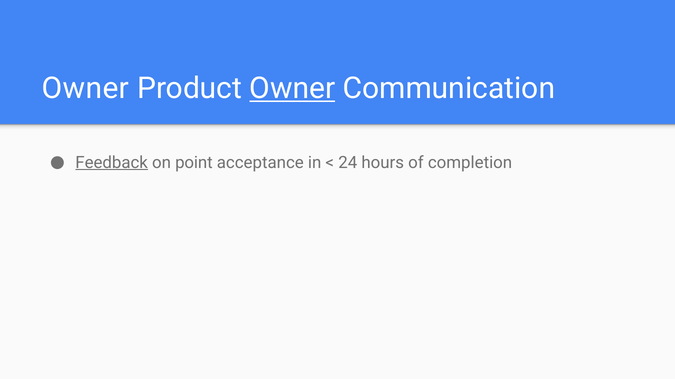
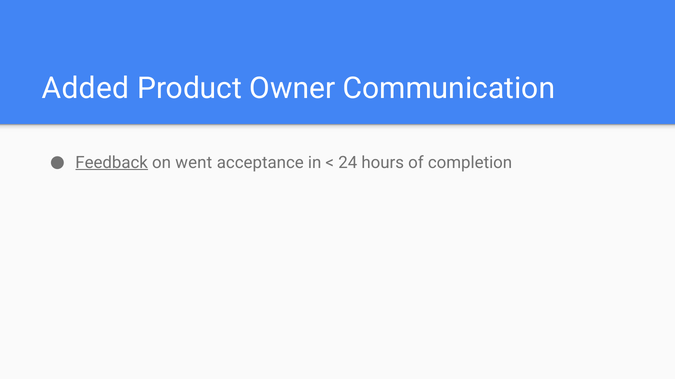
Owner at (85, 89): Owner -> Added
Owner at (292, 89) underline: present -> none
point: point -> went
